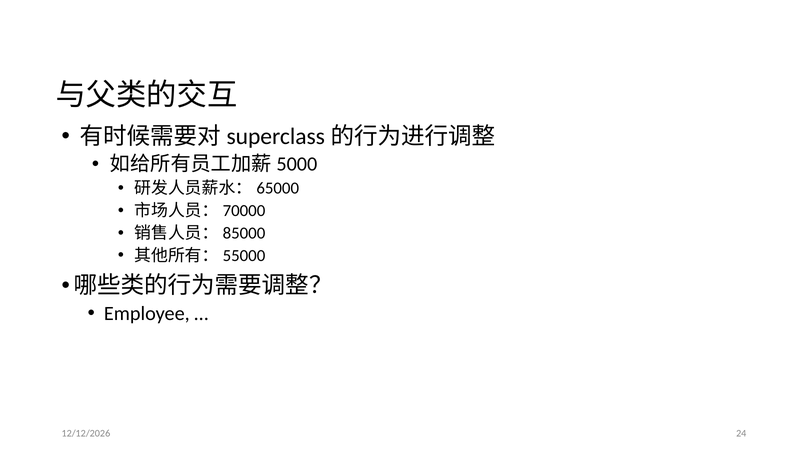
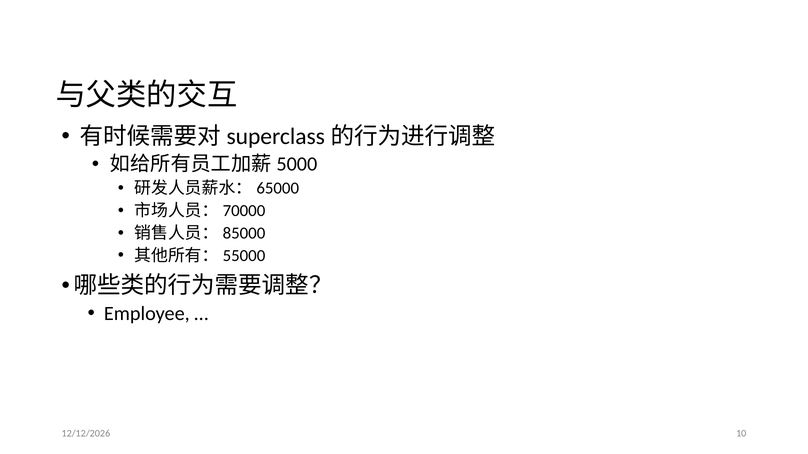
24: 24 -> 10
